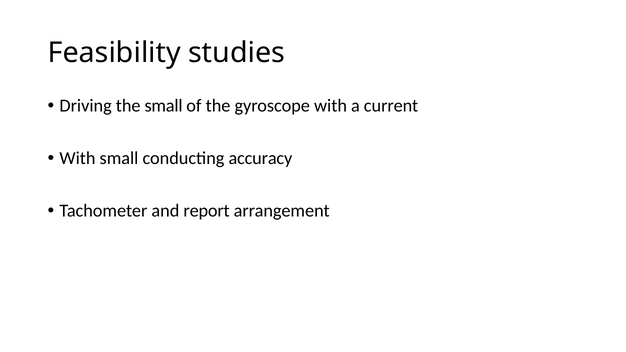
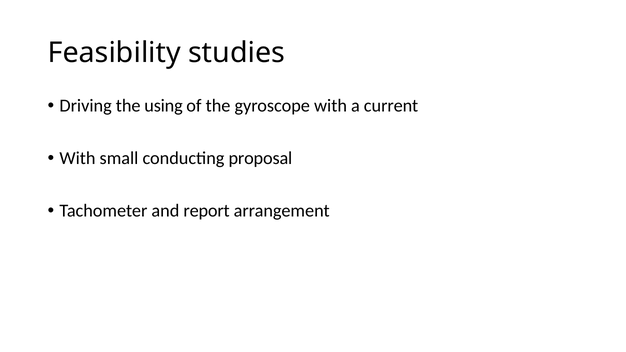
the small: small -> using
accuracy: accuracy -> proposal
